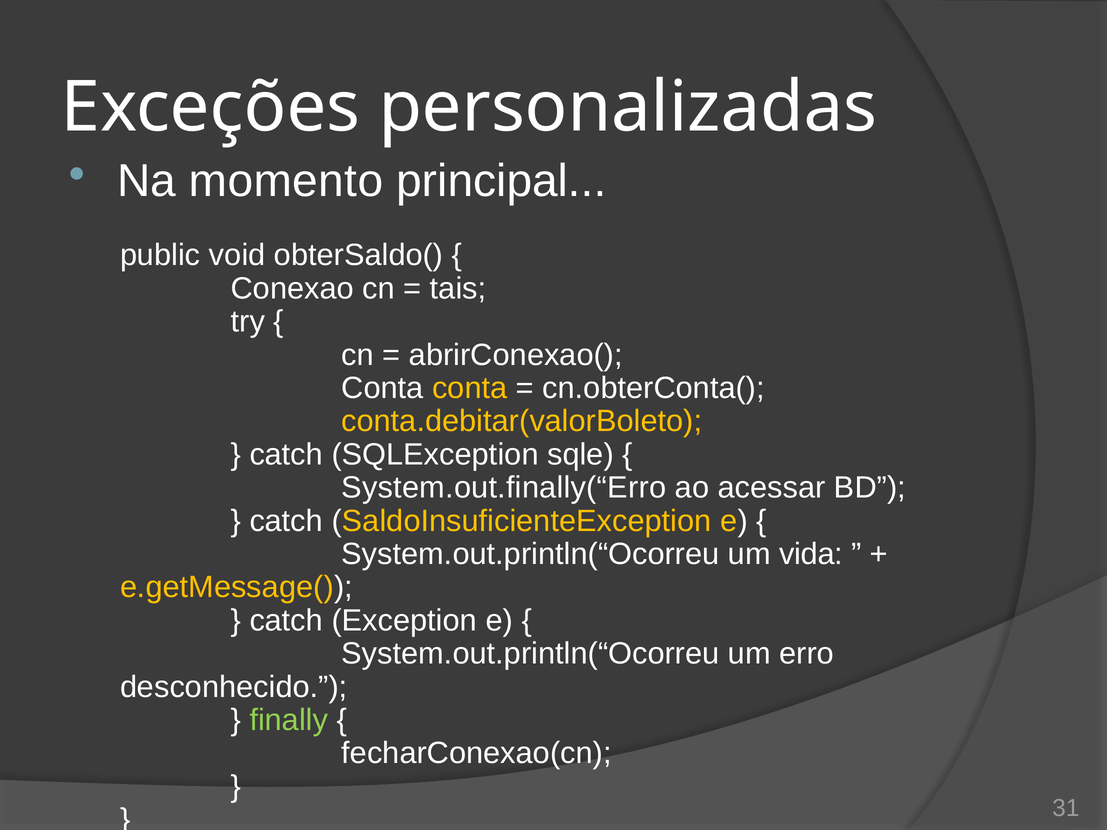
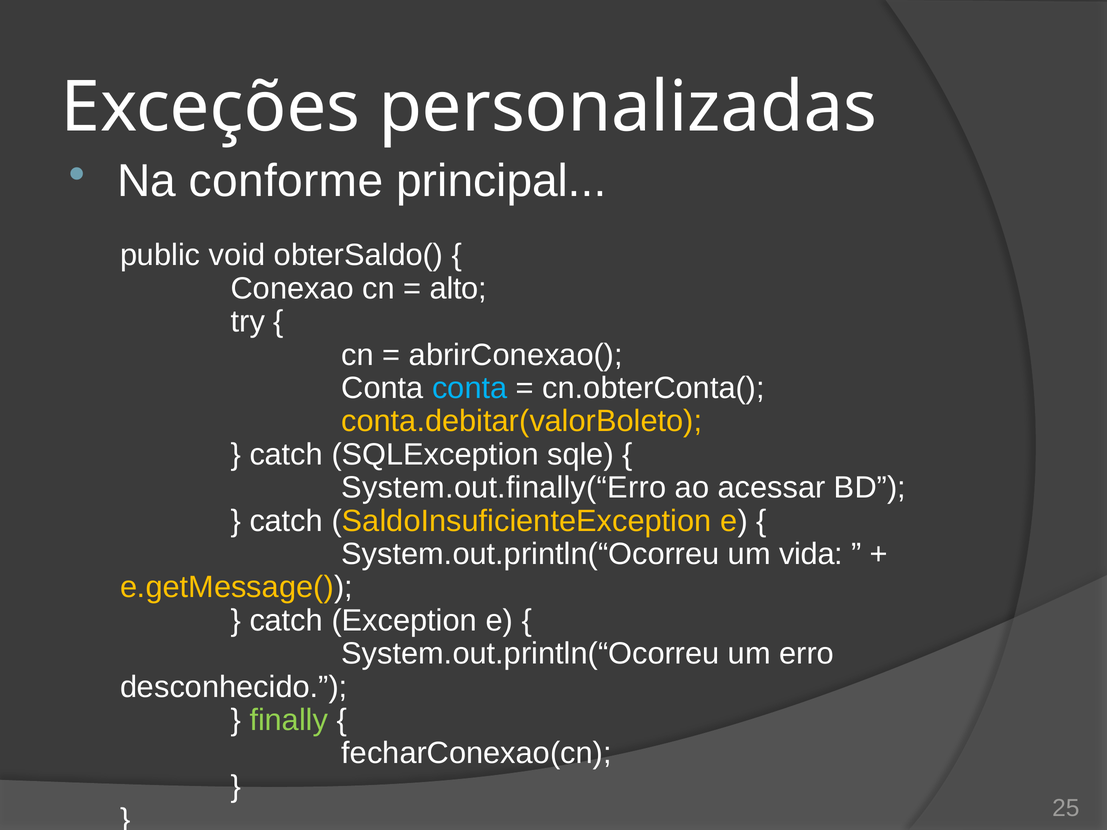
momento: momento -> conforme
tais: tais -> alto
conta at (470, 388) colour: yellow -> light blue
31: 31 -> 25
